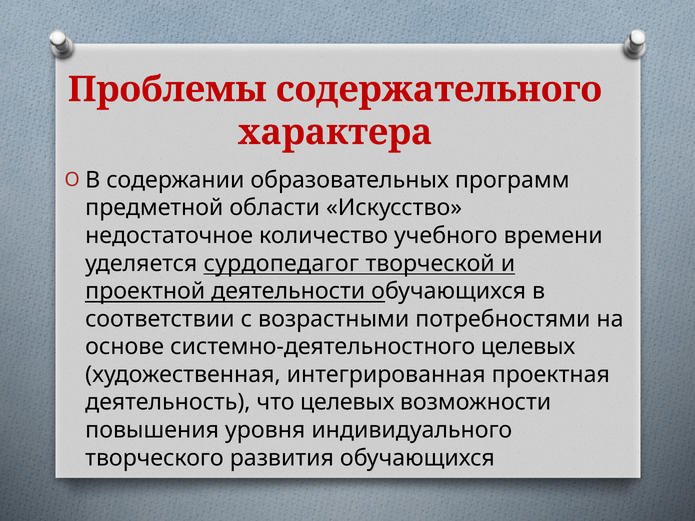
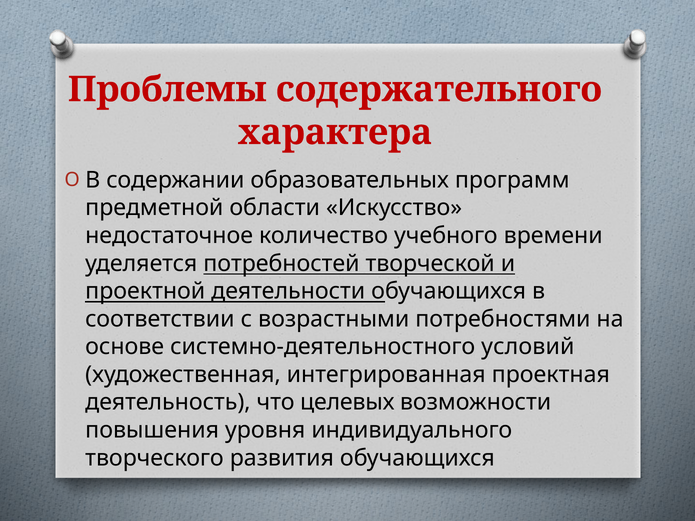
сурдопедагог: сурдопедагог -> потребностей
системно-деятельностного целевых: целевых -> условий
